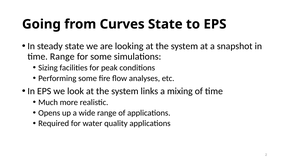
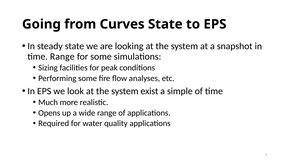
links: links -> exist
mixing: mixing -> simple
